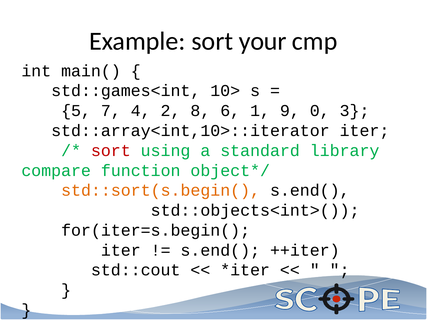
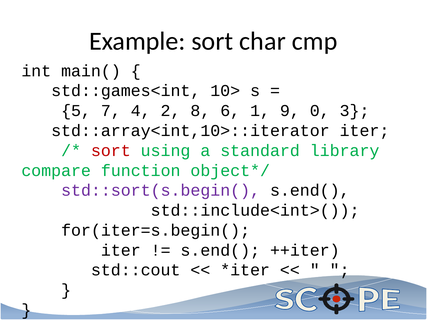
your: your -> char
std::sort(s.begin( colour: orange -> purple
std::objects<int>(: std::objects<int>( -> std::include<int>(
